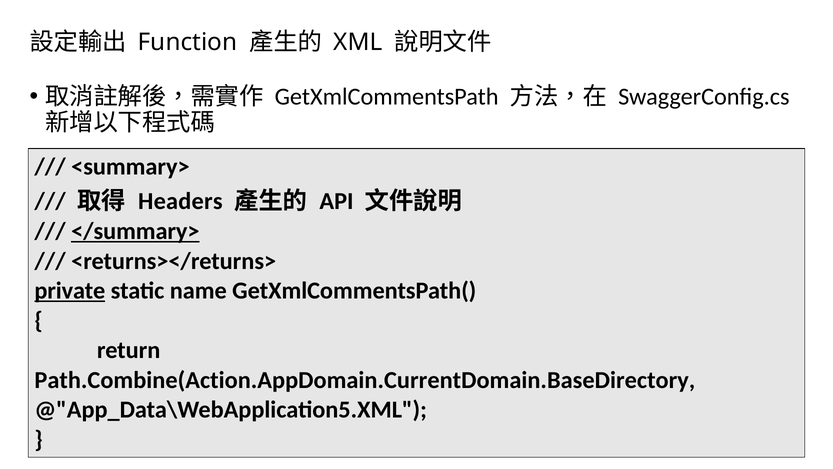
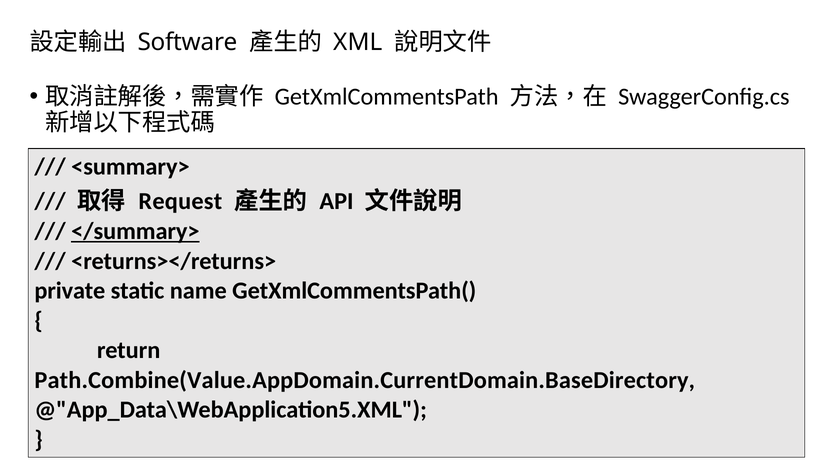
Function: Function -> Software
Headers: Headers -> Request
private underline: present -> none
Path.Combine(Action.AppDomain.CurrentDomain.BaseDirectory: Path.Combine(Action.AppDomain.CurrentDomain.BaseDirectory -> Path.Combine(Value.AppDomain.CurrentDomain.BaseDirectory
